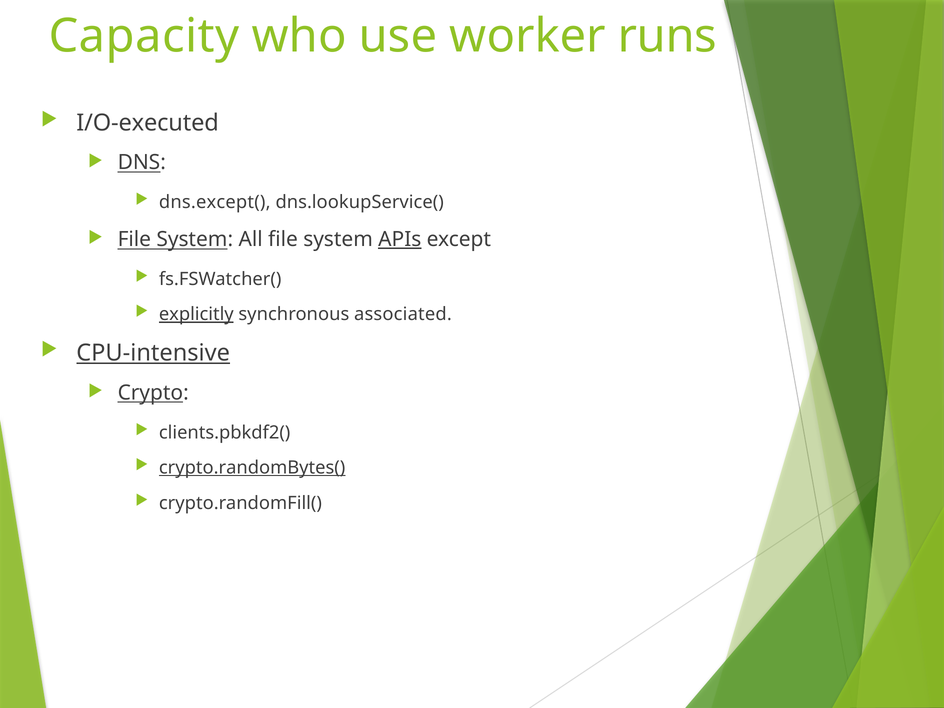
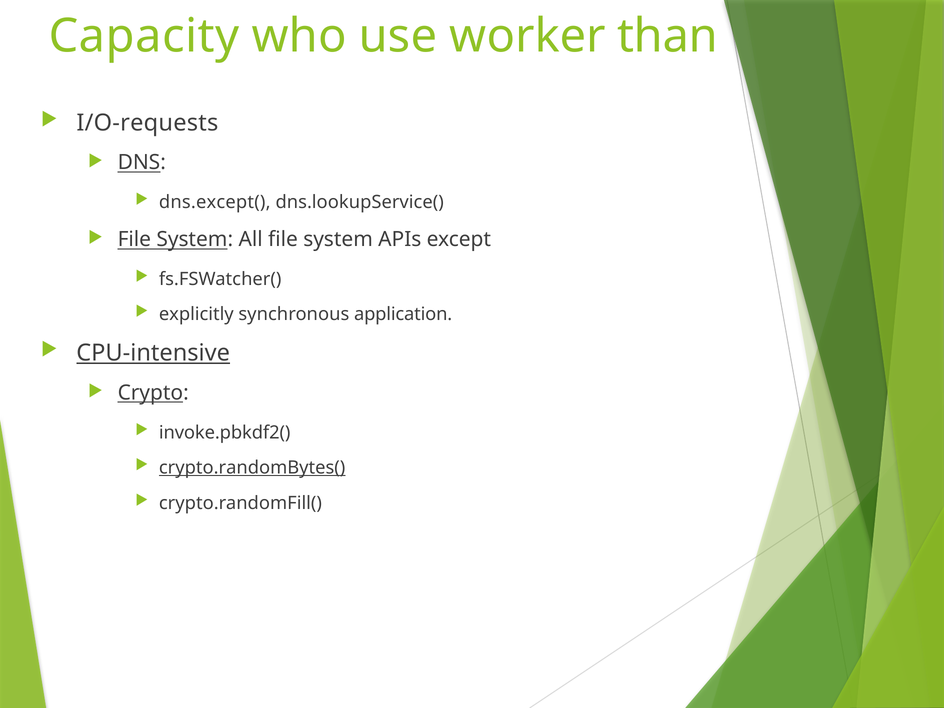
runs: runs -> than
I/O-executed: I/O-executed -> I/O-requests
APIs underline: present -> none
explicitly underline: present -> none
associated: associated -> application
clients.pbkdf2(: clients.pbkdf2( -> invoke.pbkdf2(
